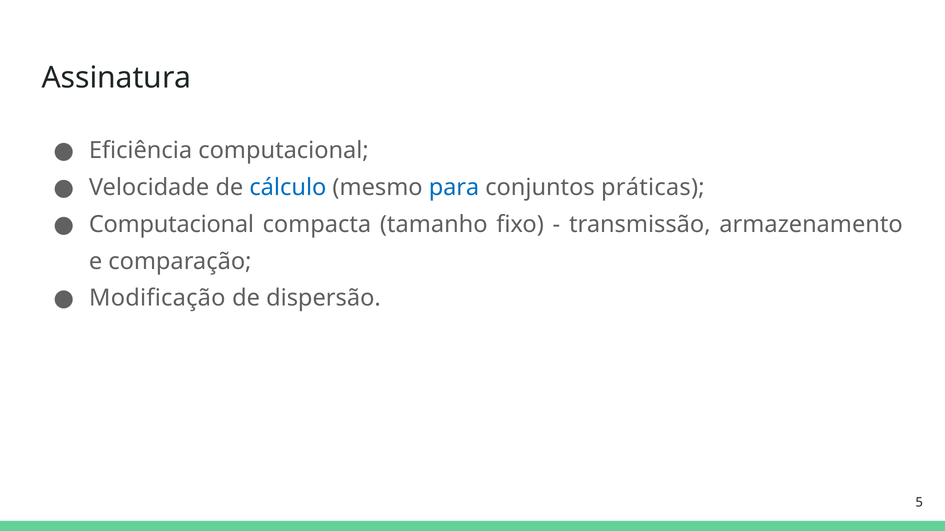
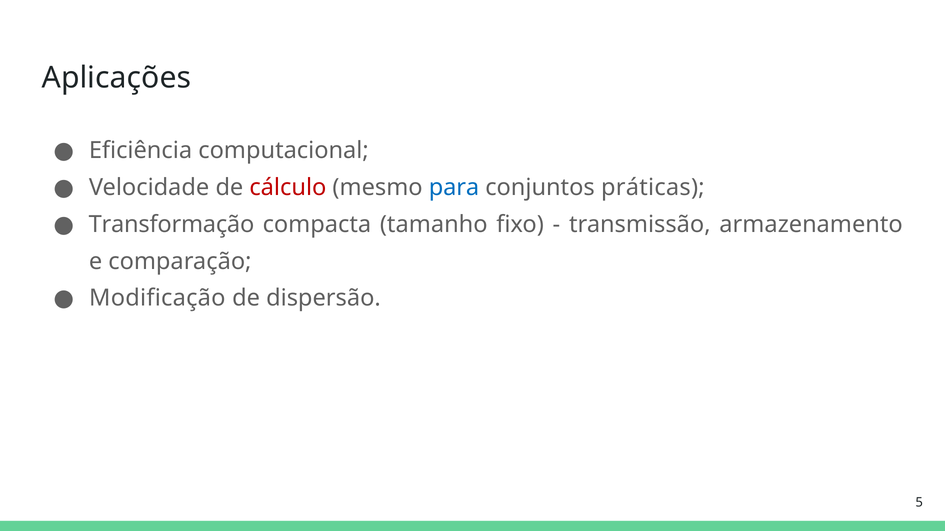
Assinatura: Assinatura -> Aplicações
cálculo colour: blue -> red
Computacional at (171, 225): Computacional -> Transformação
